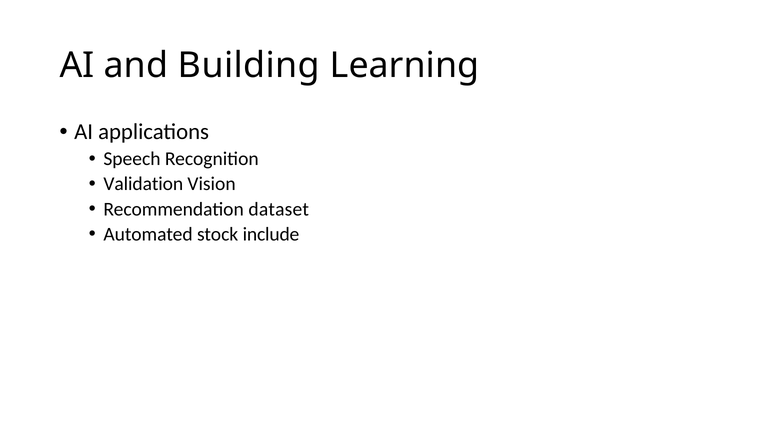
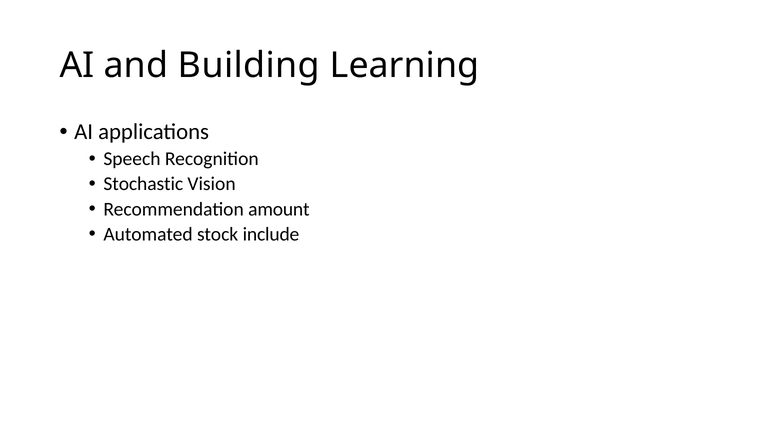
Validation: Validation -> Stochastic
dataset: dataset -> amount
